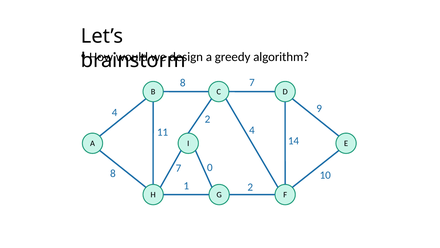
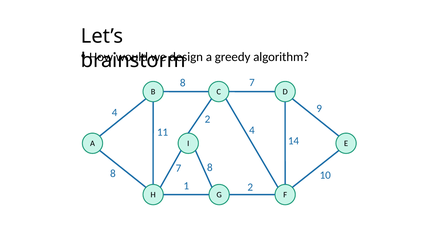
7 0: 0 -> 8
